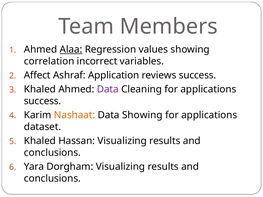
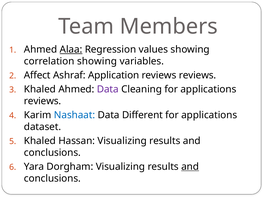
correlation incorrect: incorrect -> showing
reviews success: success -> reviews
success at (43, 101): success -> reviews
Nashaat colour: orange -> blue
Data Showing: Showing -> Different
and at (190, 167) underline: none -> present
